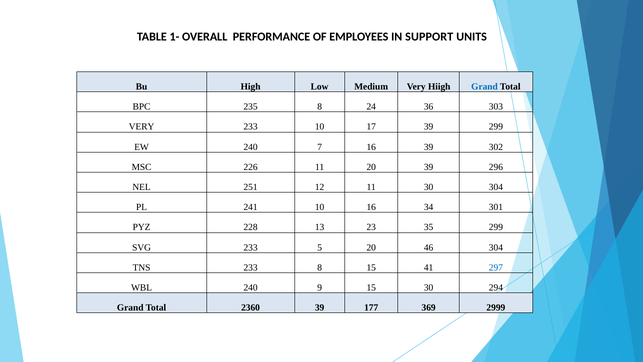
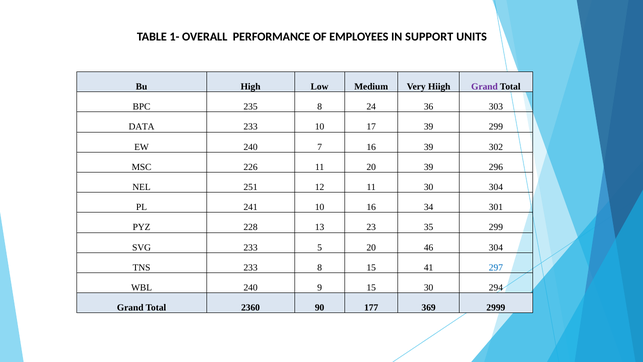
Grand at (485, 87) colour: blue -> purple
VERY at (142, 127): VERY -> DATA
2360 39: 39 -> 90
